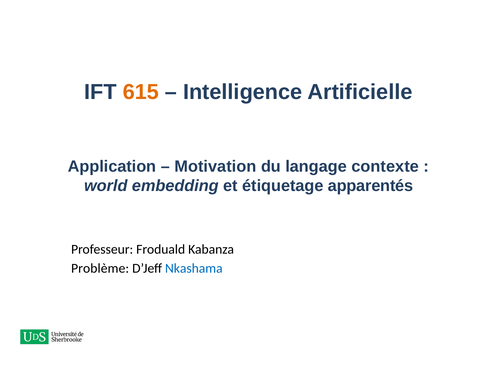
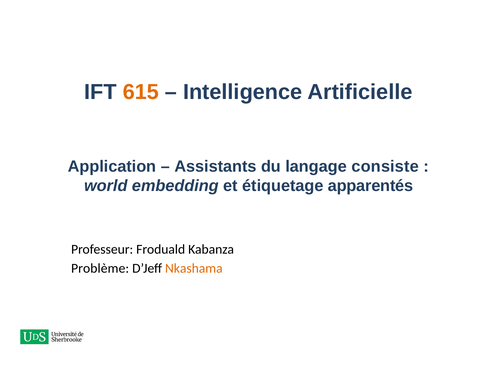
Motivation: Motivation -> Assistants
contexte: contexte -> consiste
Nkashama colour: blue -> orange
